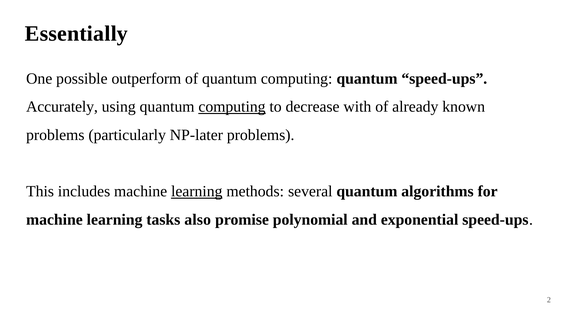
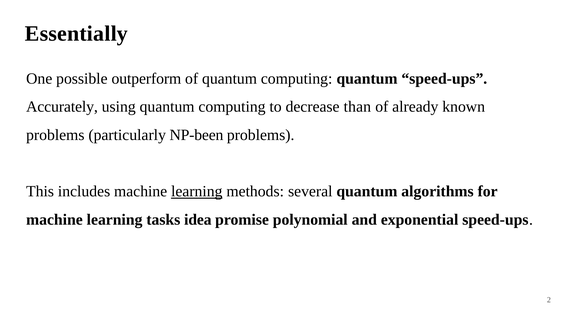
computing at (232, 107) underline: present -> none
with: with -> than
NP-later: NP-later -> NP-been
also: also -> idea
